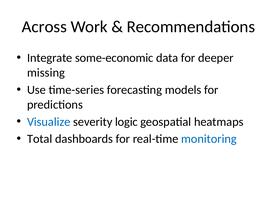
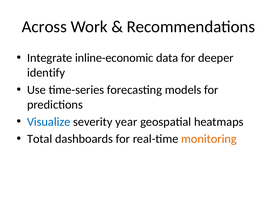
some-economic: some-economic -> inline-economic
missing: missing -> identify
logic: logic -> year
monitoring colour: blue -> orange
